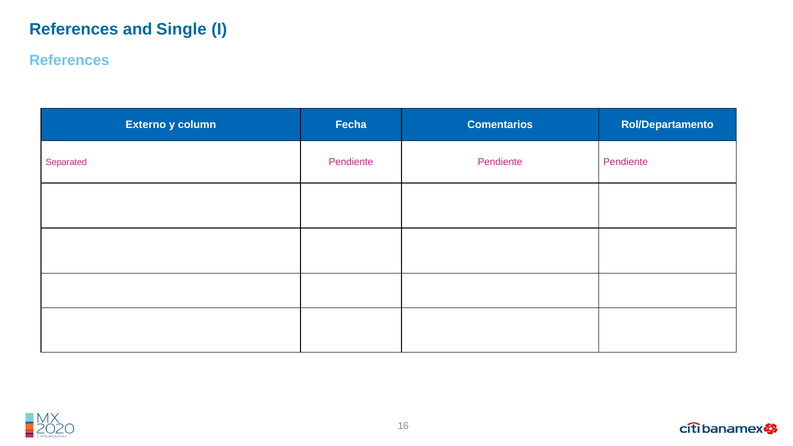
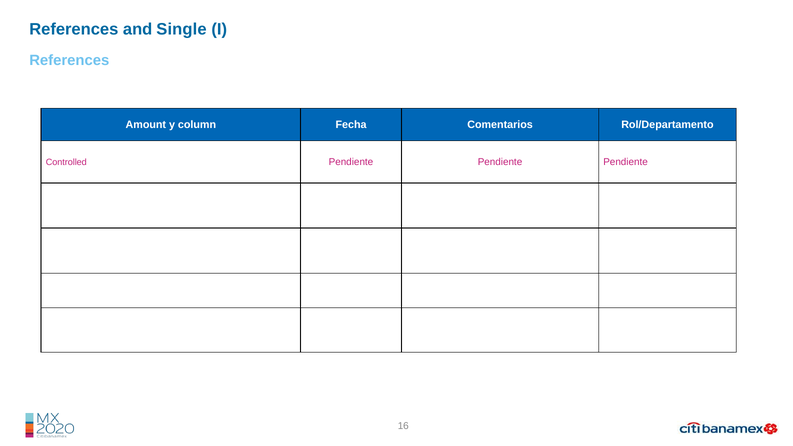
Externo: Externo -> Amount
Separated: Separated -> Controlled
